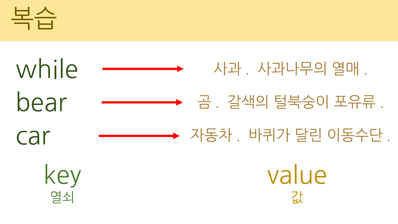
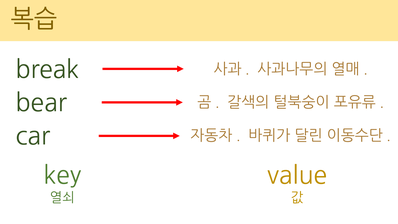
while: while -> break
